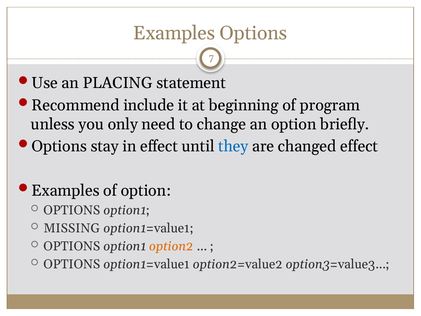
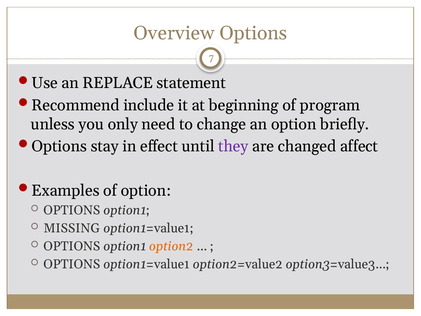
Examples at (174, 33): Examples -> Overview
PLACING: PLACING -> REPLACE
they colour: blue -> purple
changed effect: effect -> affect
